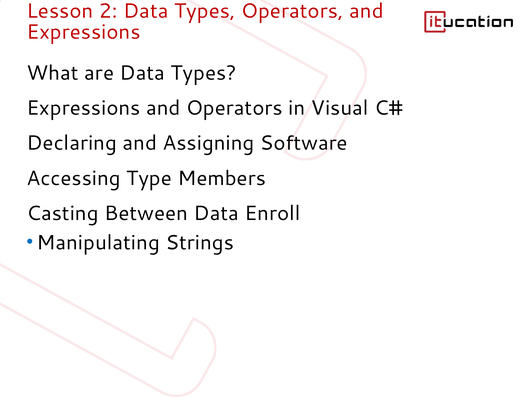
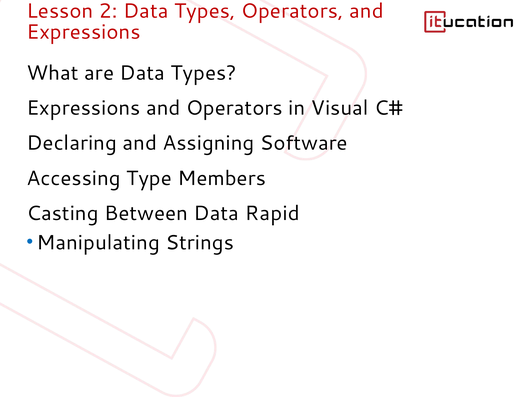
Enroll: Enroll -> Rapid
